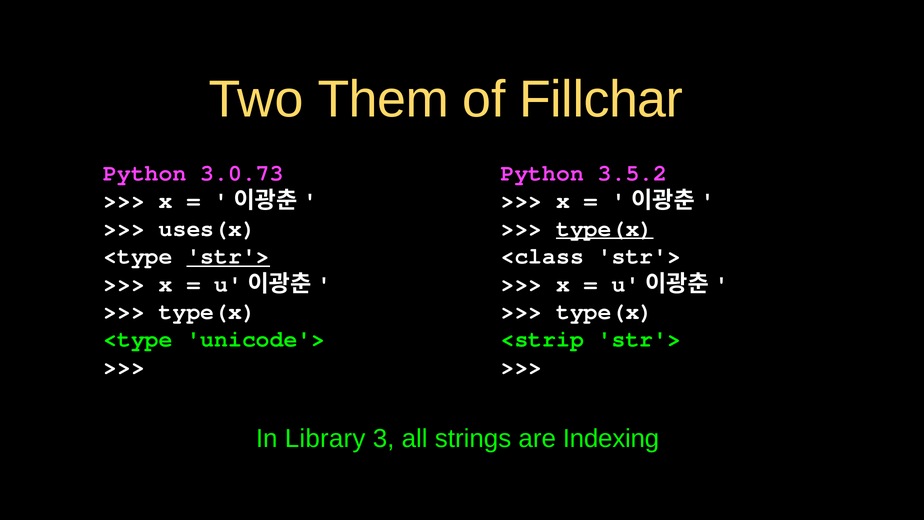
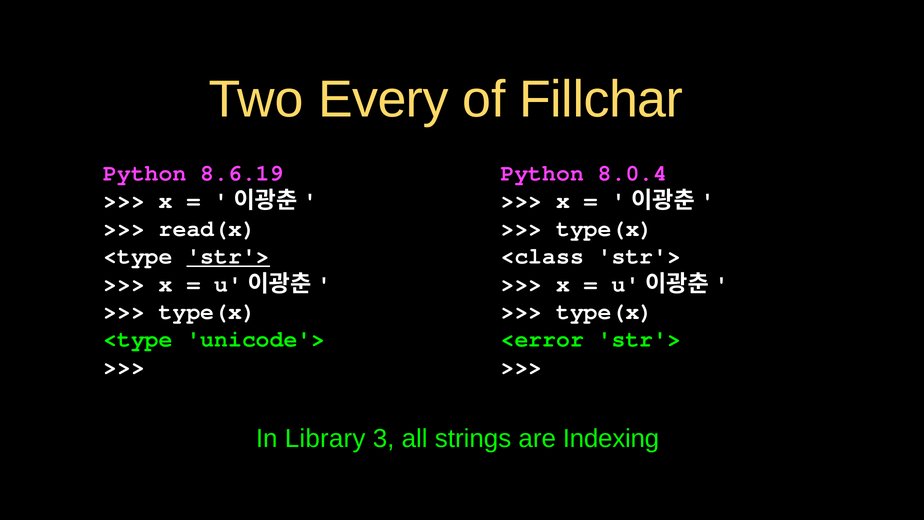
Them: Them -> Every
3.0.73: 3.0.73 -> 8.6.19
3.5.2: 3.5.2 -> 8.0.4
uses(x: uses(x -> read(x
type(x at (605, 228) underline: present -> none
<strip: <strip -> <error
